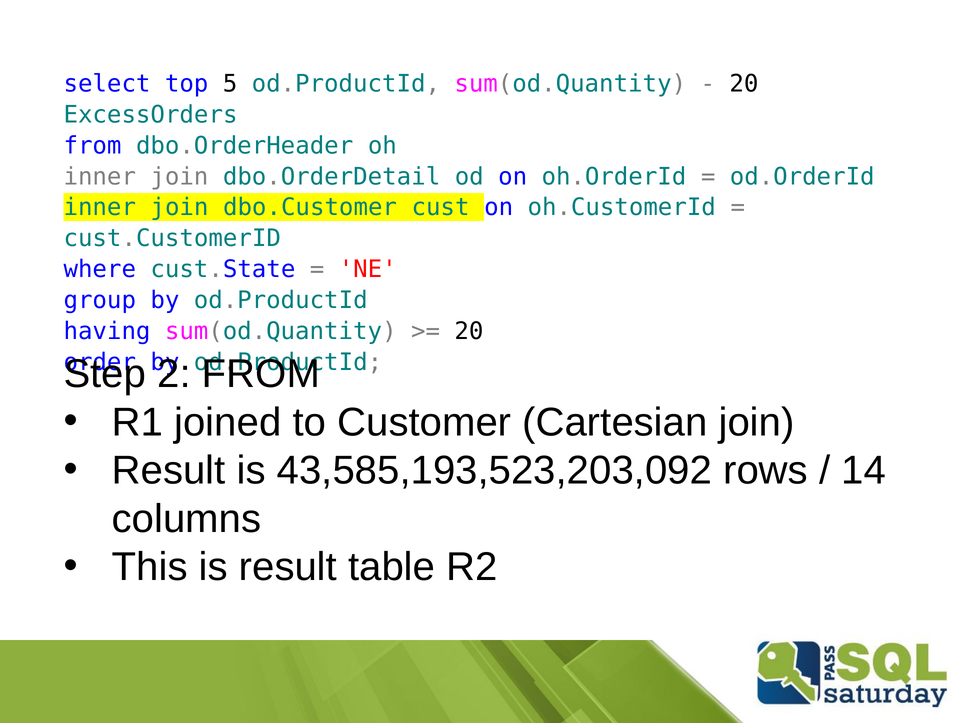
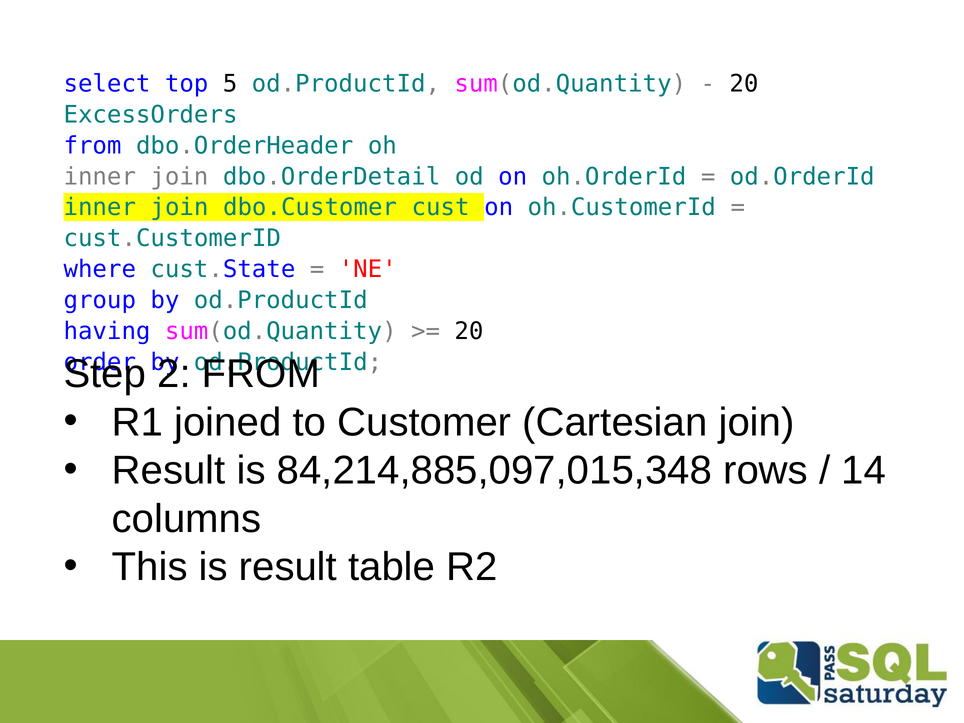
43,585,193,523,203,092: 43,585,193,523,203,092 -> 84,214,885,097,015,348
